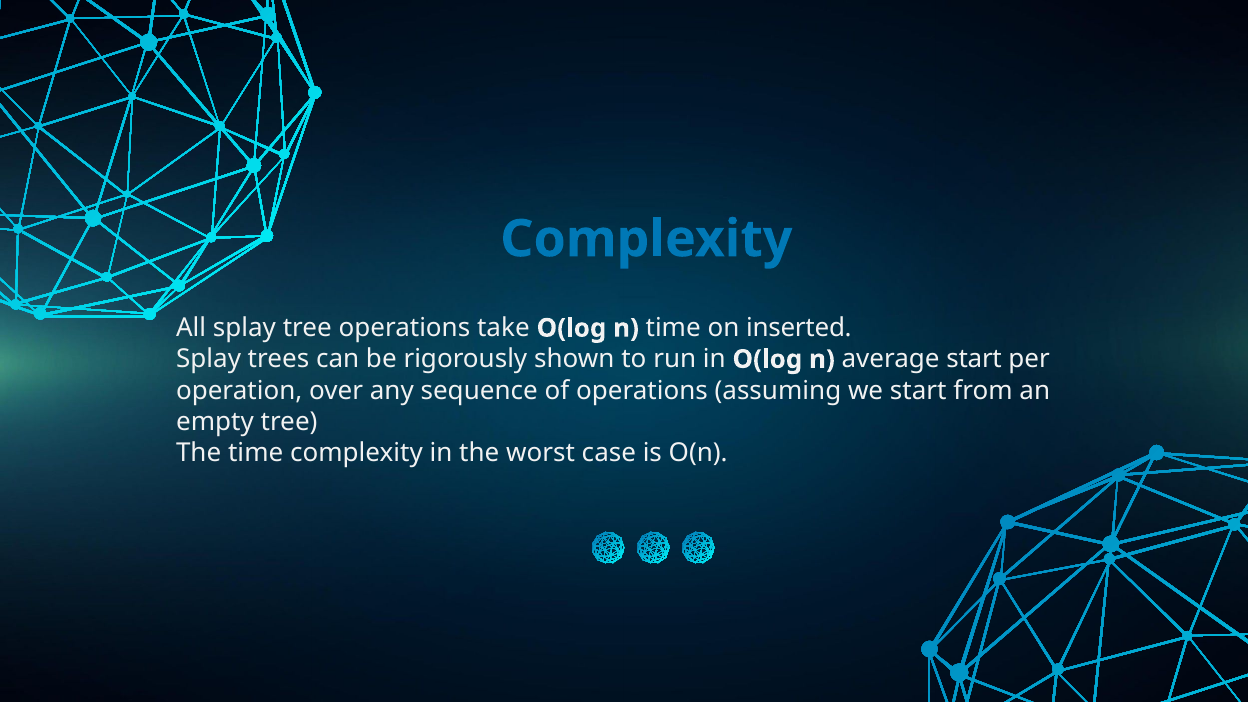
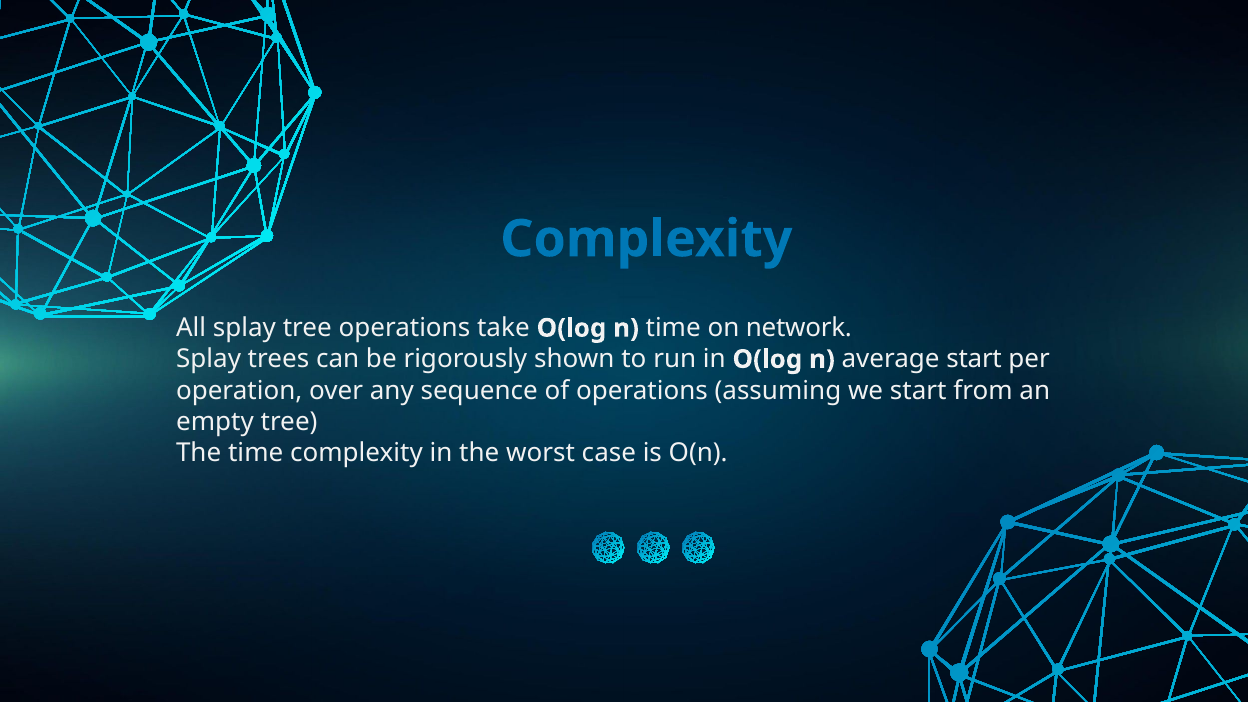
inserted: inserted -> network
